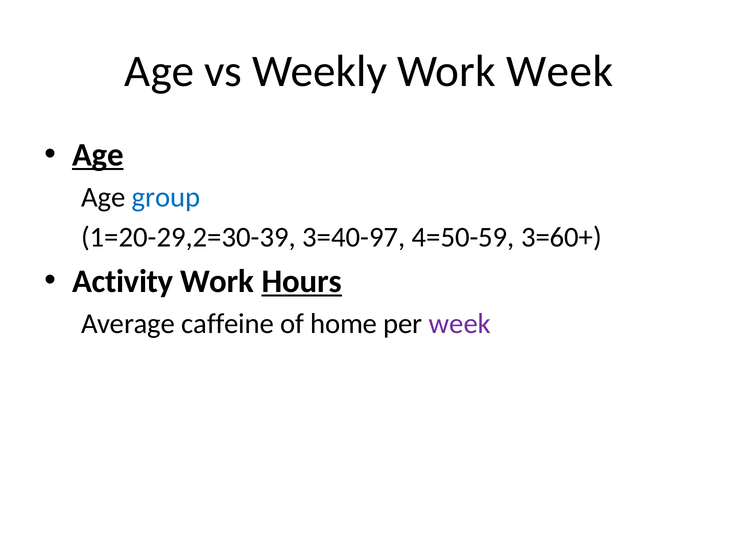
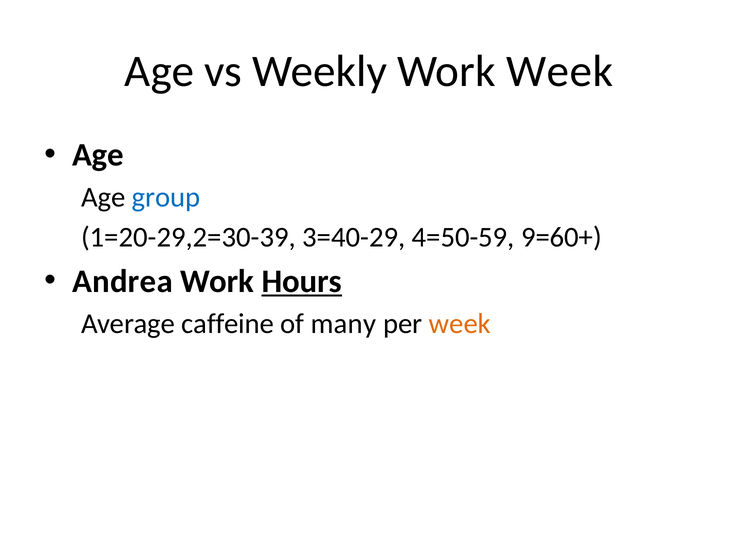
Age at (98, 155) underline: present -> none
3=40-97: 3=40-97 -> 3=40-29
3=60+: 3=60+ -> 9=60+
Activity: Activity -> Andrea
home: home -> many
week at (460, 324) colour: purple -> orange
